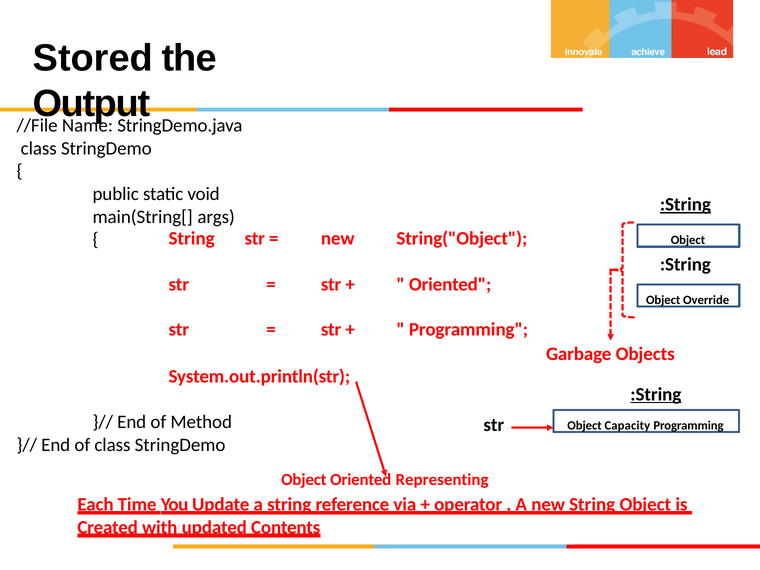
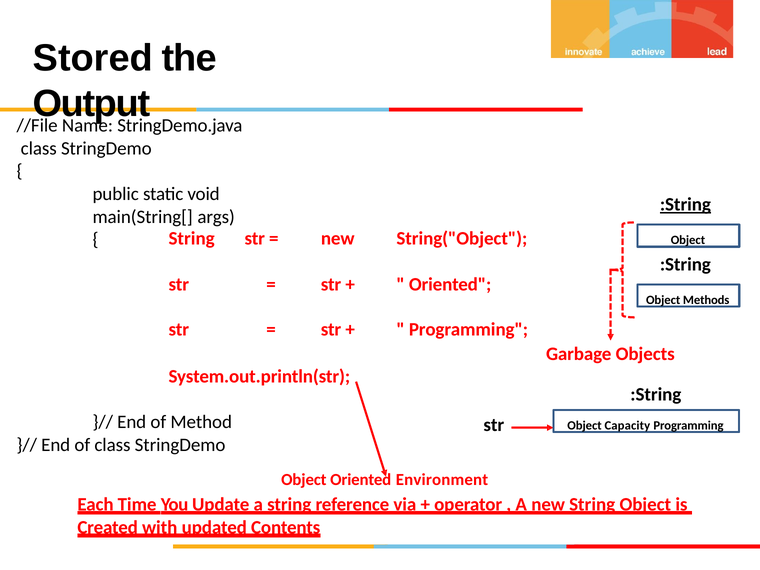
Override: Override -> Methods
:String at (656, 394) underline: present -> none
Representing: Representing -> Environment
